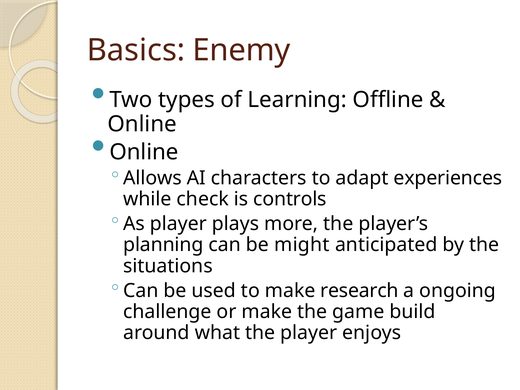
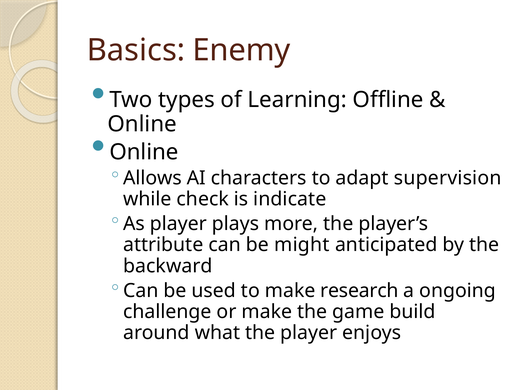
experiences: experiences -> supervision
controls: controls -> indicate
planning: planning -> attribute
situations: situations -> backward
